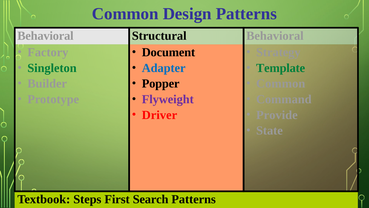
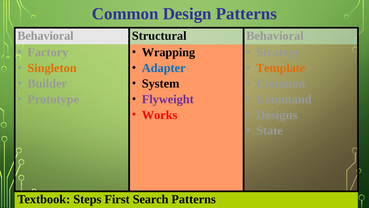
Document: Document -> Wrapping
Singleton colour: green -> orange
Template colour: green -> orange
Popper: Popper -> System
Driver: Driver -> Works
Provide: Provide -> Designs
